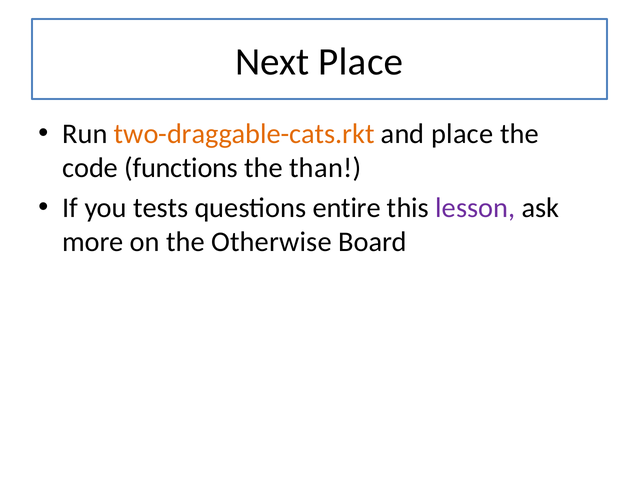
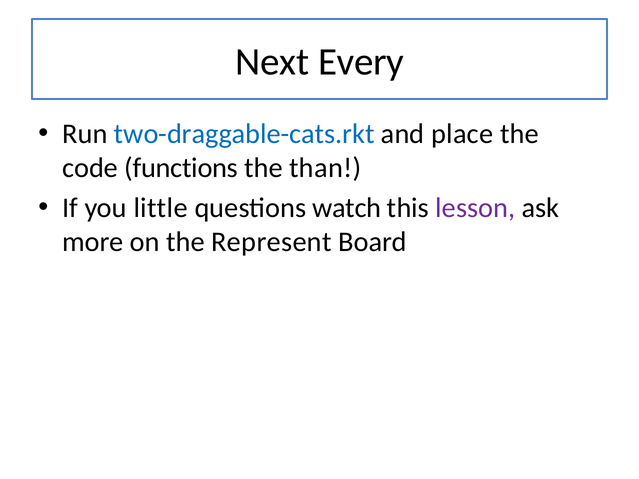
Next Place: Place -> Every
two-draggable-cats.rkt colour: orange -> blue
tests: tests -> little
entire: entire -> watch
Otherwise: Otherwise -> Represent
